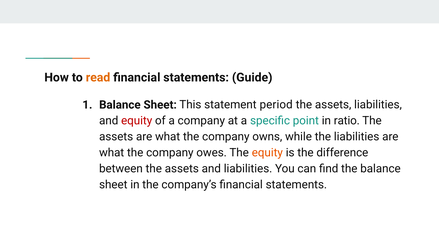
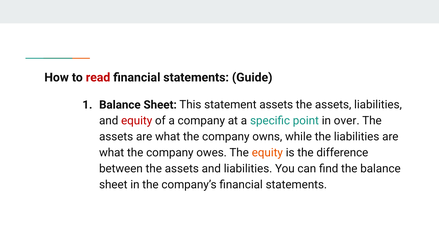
read colour: orange -> red
statement period: period -> assets
ratio: ratio -> over
